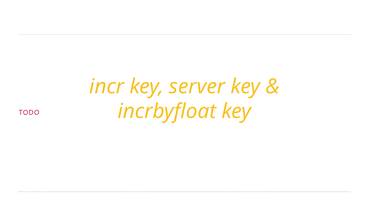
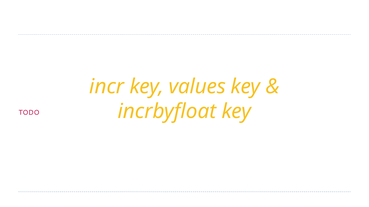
server: server -> values
